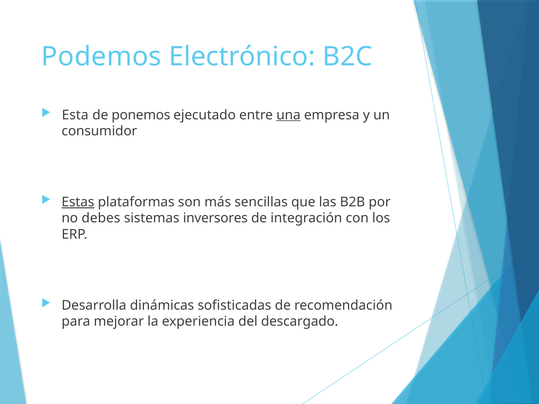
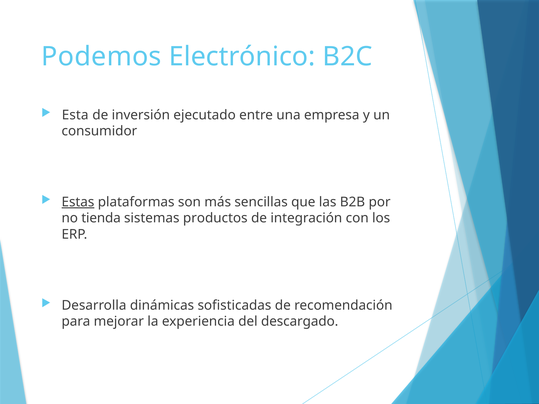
ponemos: ponemos -> inversión
una underline: present -> none
debes: debes -> tienda
inversores: inversores -> productos
